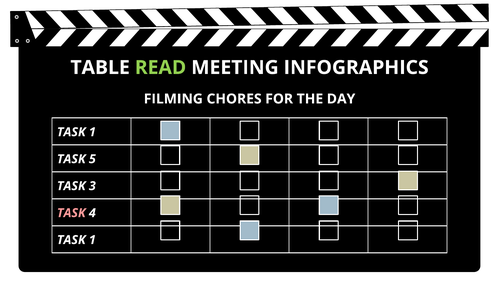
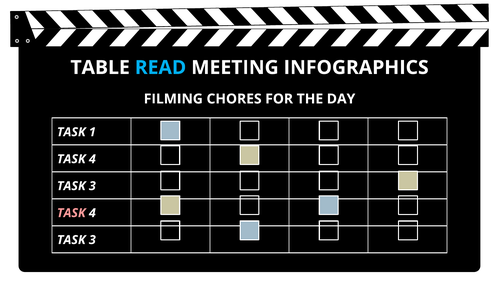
READ colour: light green -> light blue
5 at (92, 159): 5 -> 4
1 at (92, 240): 1 -> 3
